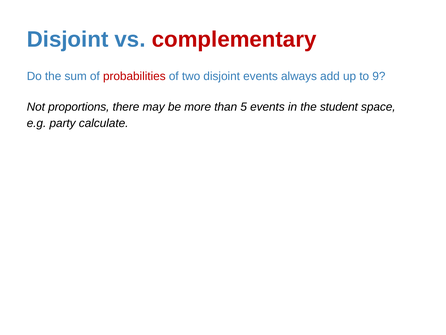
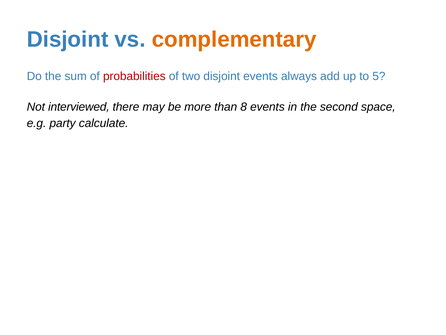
complementary colour: red -> orange
9: 9 -> 5
proportions: proportions -> interviewed
5: 5 -> 8
student: student -> second
